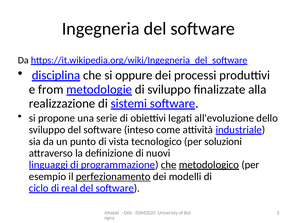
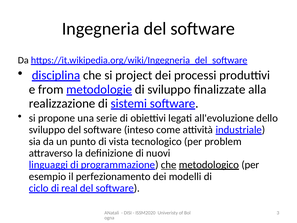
oppure: oppure -> project
soluzioni: soluzioni -> problem
perfezionamento underline: present -> none
